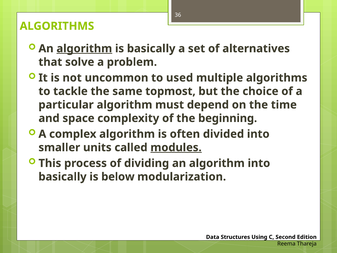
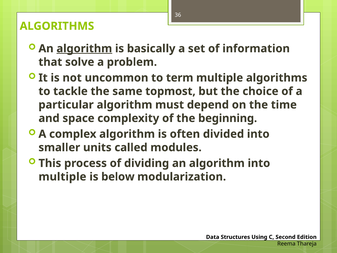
alternatives: alternatives -> information
used: used -> term
modules underline: present -> none
basically at (63, 177): basically -> multiple
